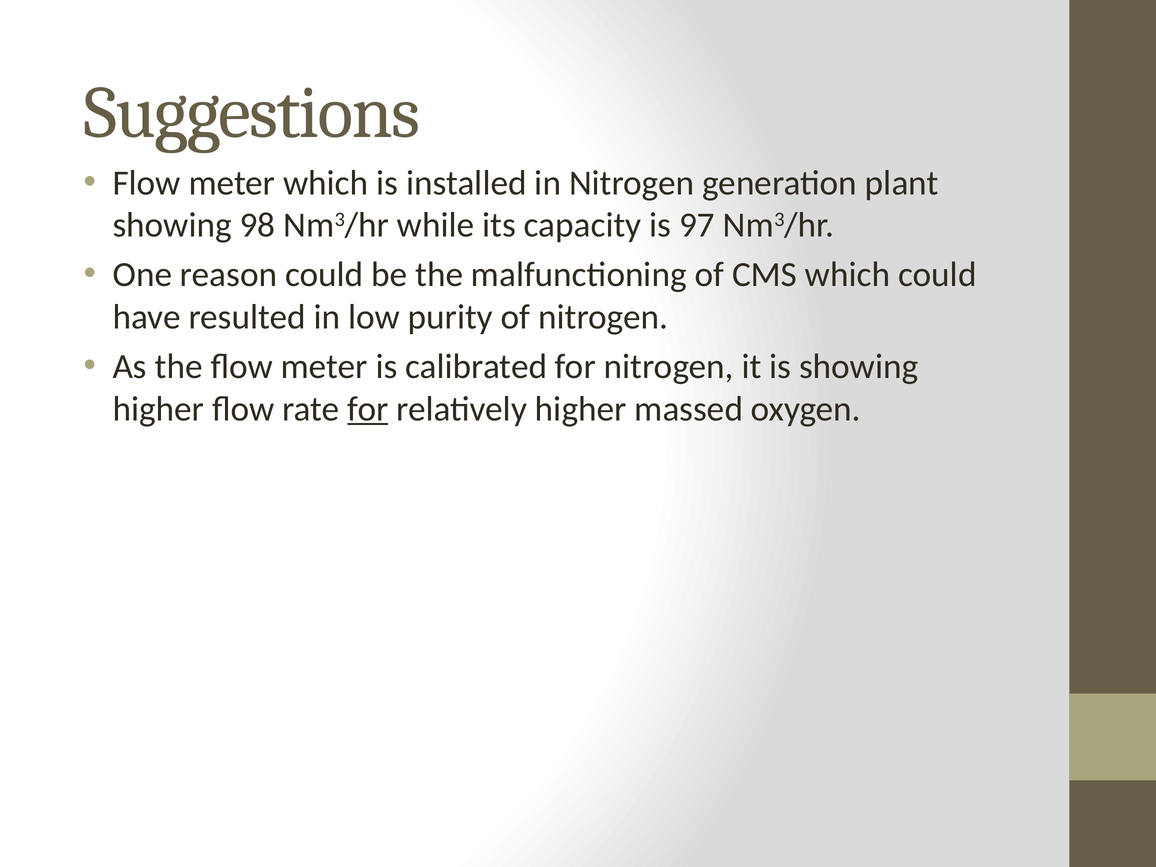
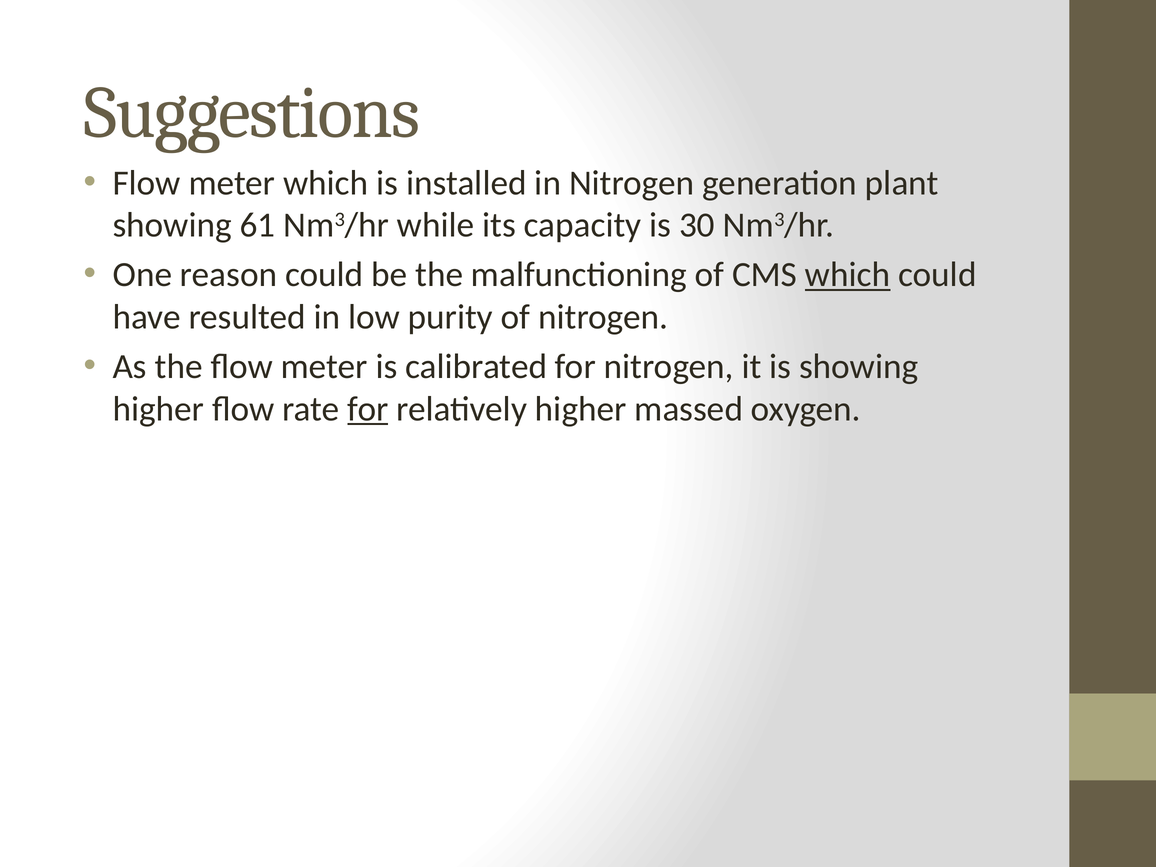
98: 98 -> 61
97: 97 -> 30
which at (848, 275) underline: none -> present
